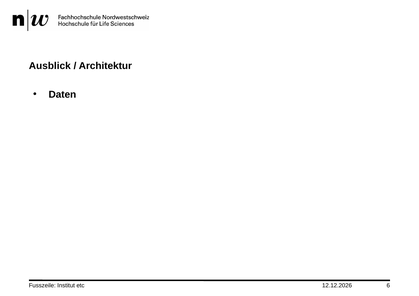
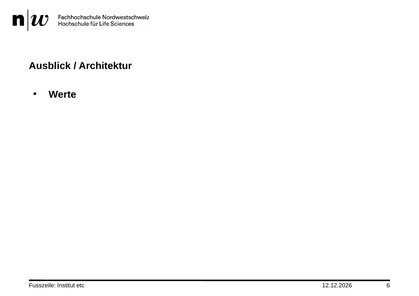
Daten: Daten -> Werte
